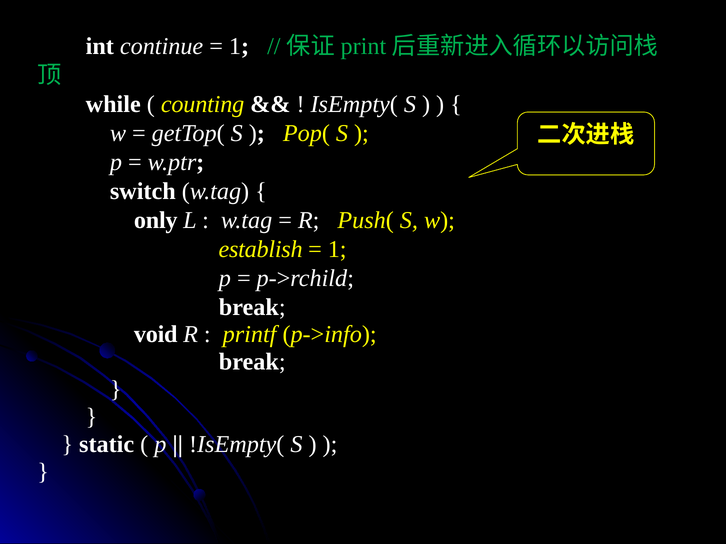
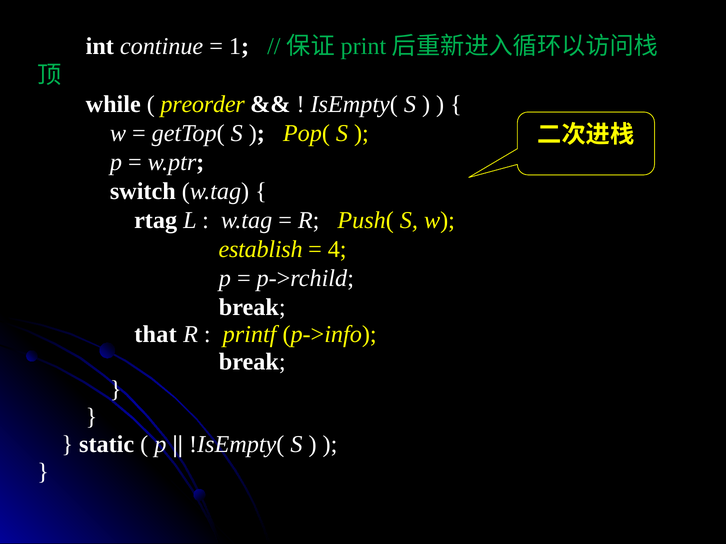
counting: counting -> preorder
only: only -> rtag
1 at (337, 250): 1 -> 4
void: void -> that
